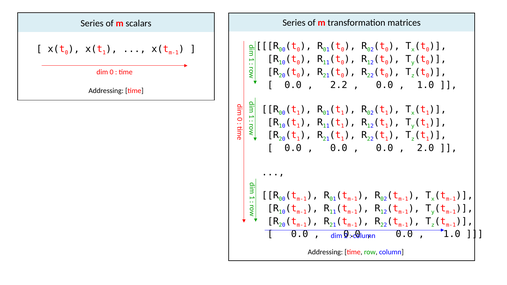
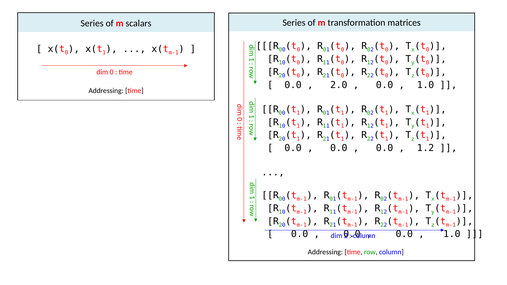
2.2: 2.2 -> 2.0
2.0: 2.0 -> 1.2
